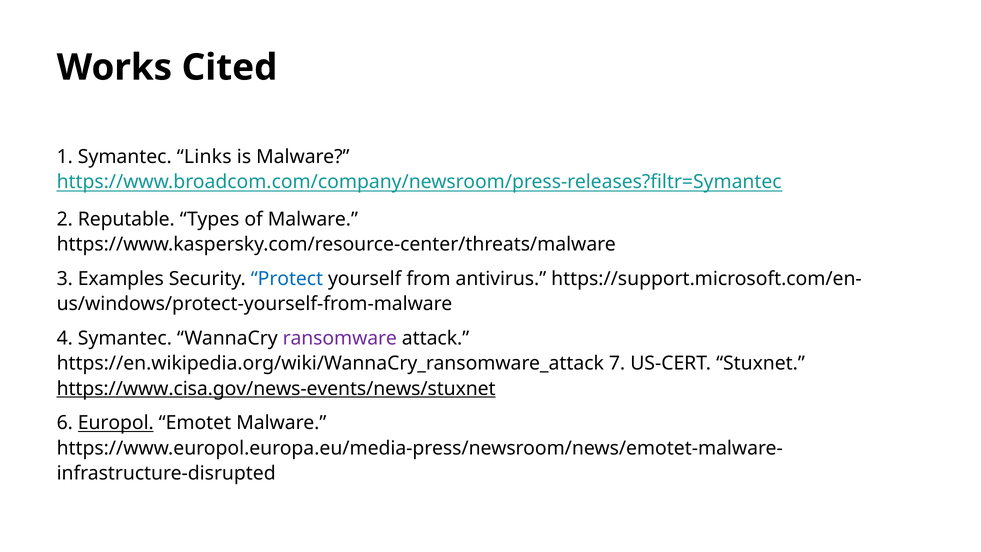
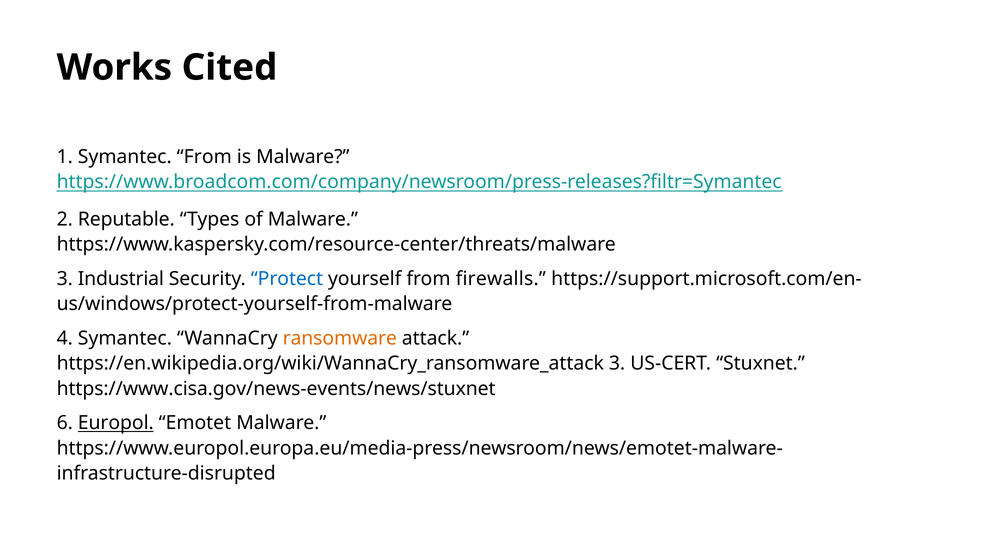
Symantec Links: Links -> From
Examples: Examples -> Industrial
antivirus: antivirus -> firewalls
ransomware colour: purple -> orange
https://en.wikipedia.org/wiki/WannaCry_ransomware_attack 7: 7 -> 3
https://www.cisa.gov/news-events/news/stuxnet underline: present -> none
